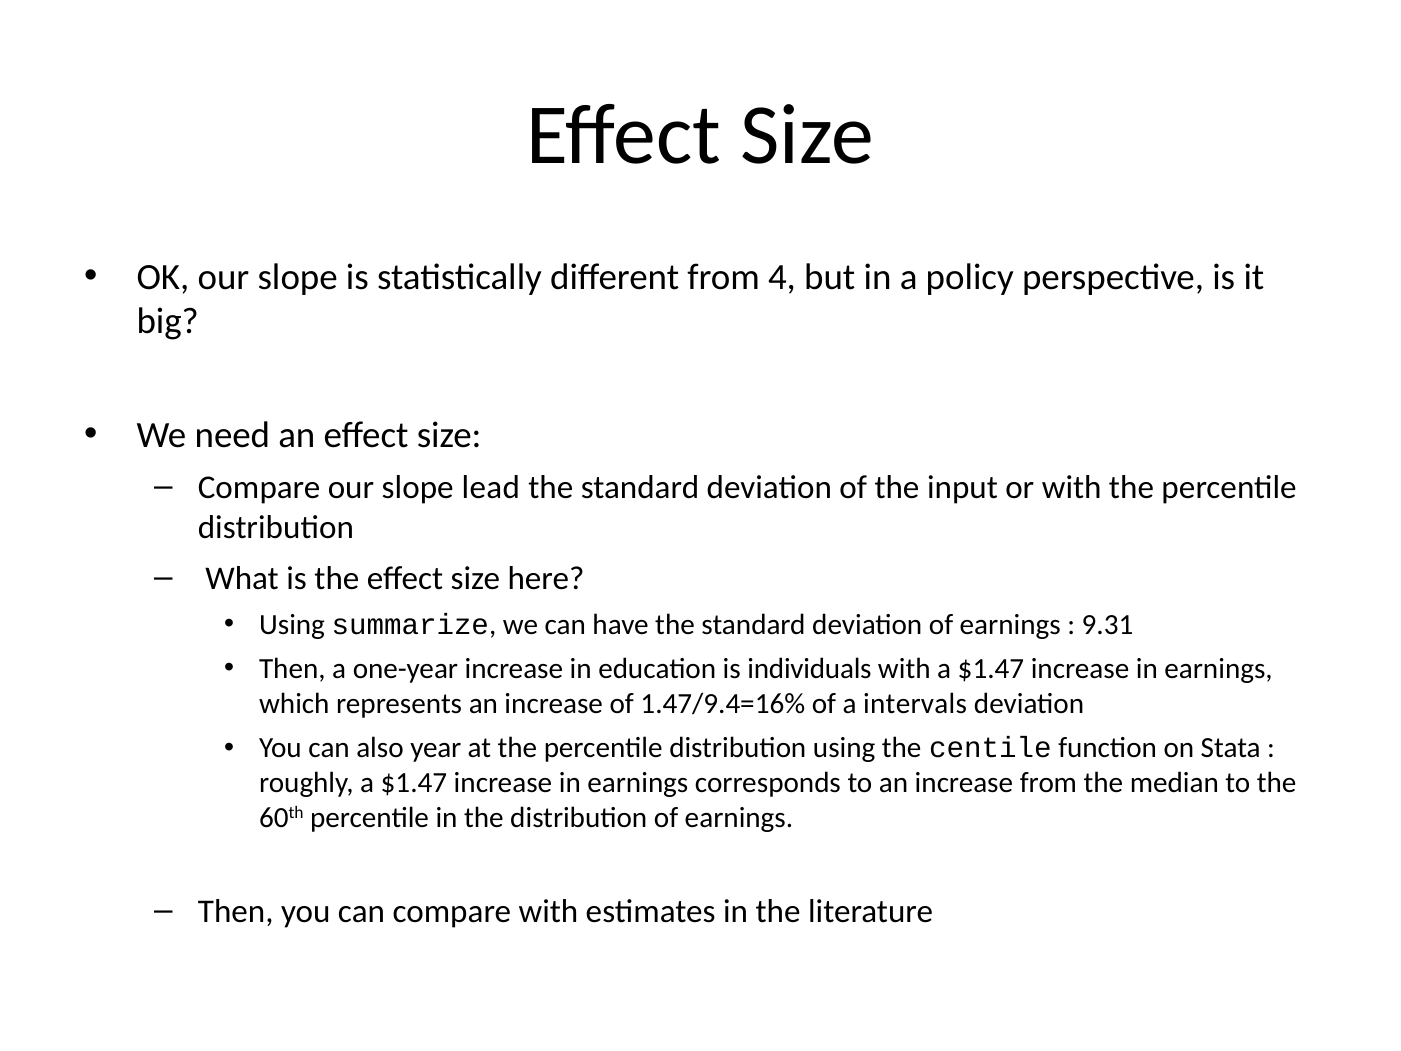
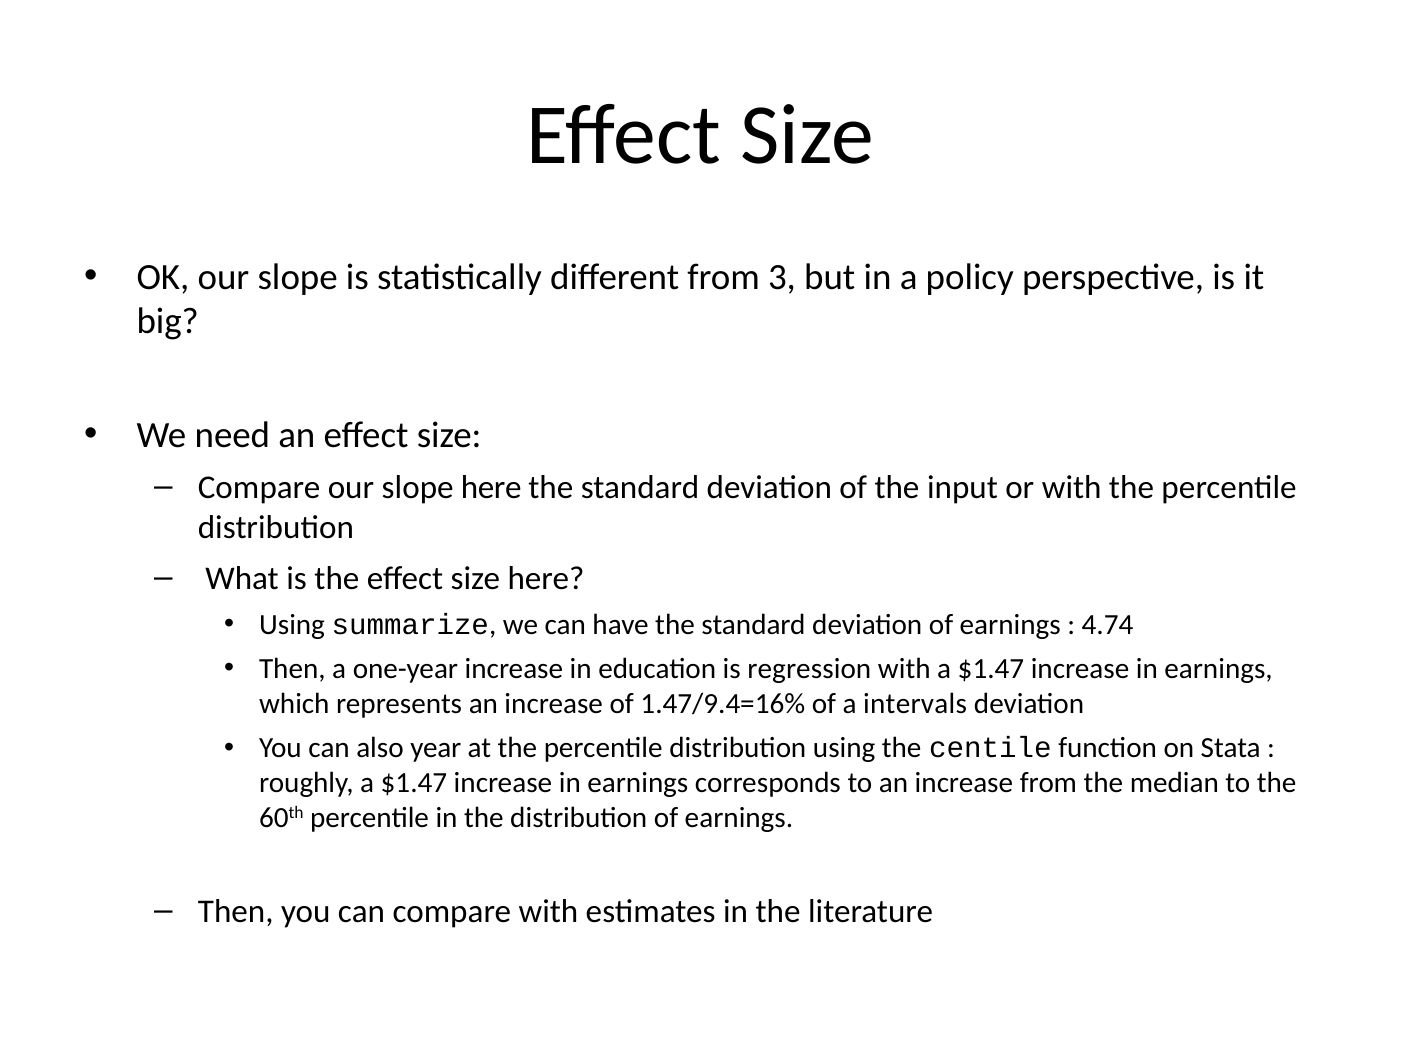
4: 4 -> 3
slope lead: lead -> here
9.31: 9.31 -> 4.74
individuals: individuals -> regression
